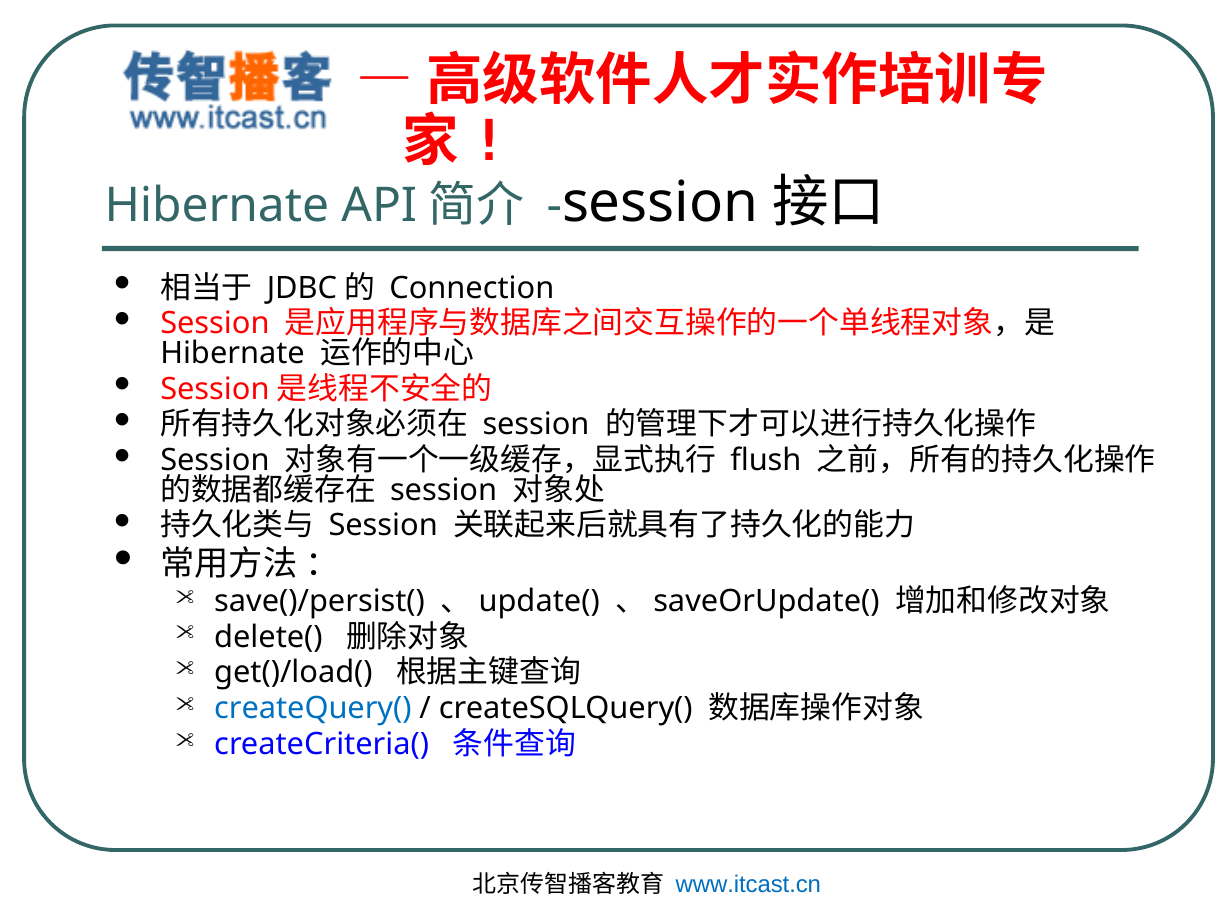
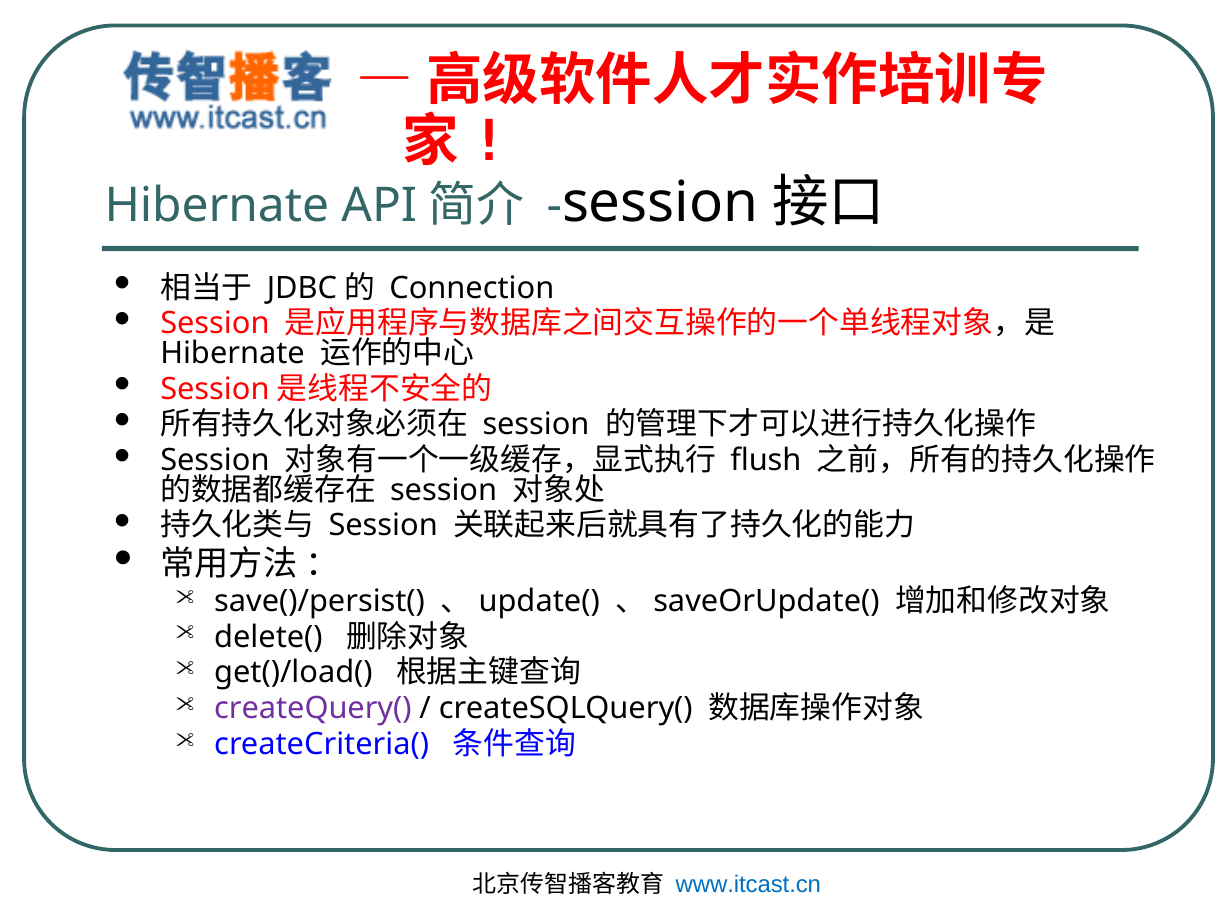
createQuery( colour: blue -> purple
